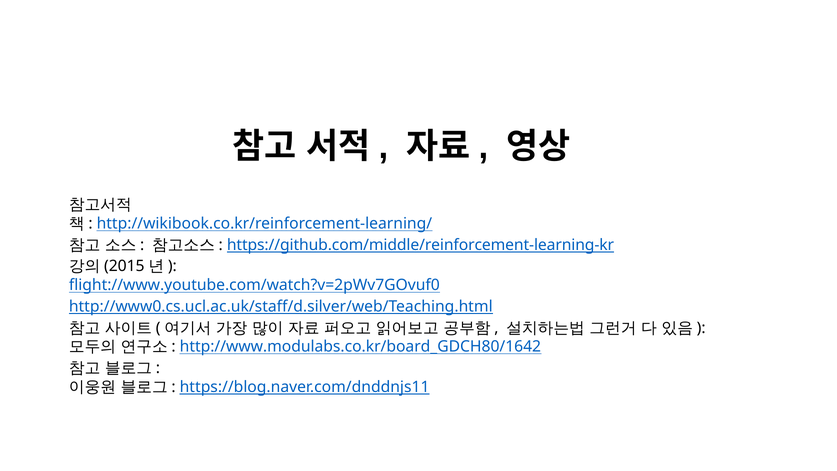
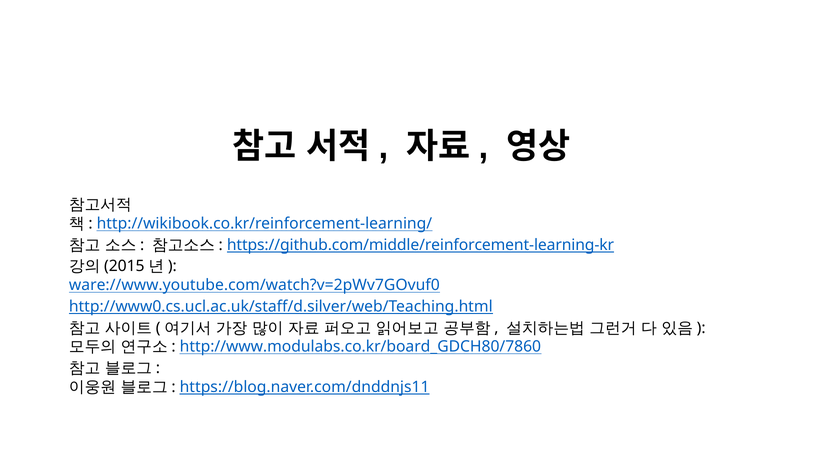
flight://www.youtube.com/watch?v=2pWv7GOvuf0: flight://www.youtube.com/watch?v=2pWv7GOvuf0 -> ware://www.youtube.com/watch?v=2pWv7GOvuf0
http://www.modulabs.co.kr/board_GDCH80/1642: http://www.modulabs.co.kr/board_GDCH80/1642 -> http://www.modulabs.co.kr/board_GDCH80/7860
